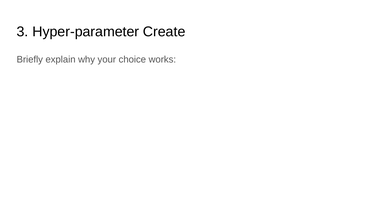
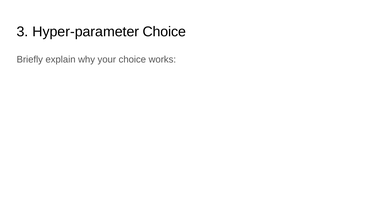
Hyper-parameter Create: Create -> Choice
